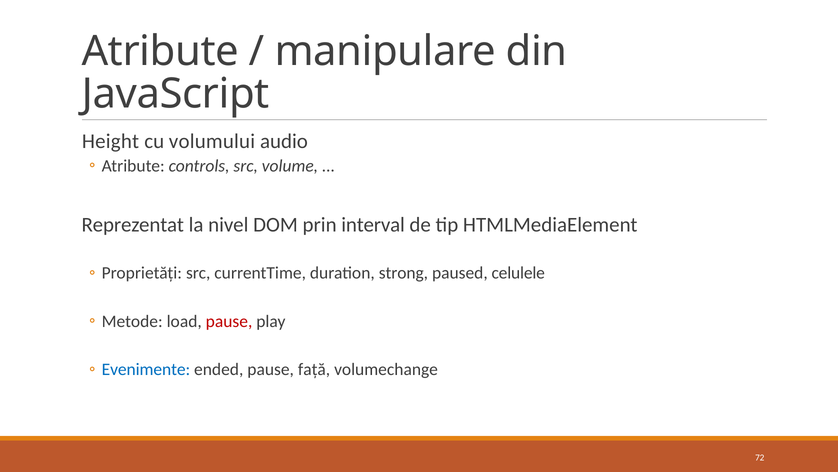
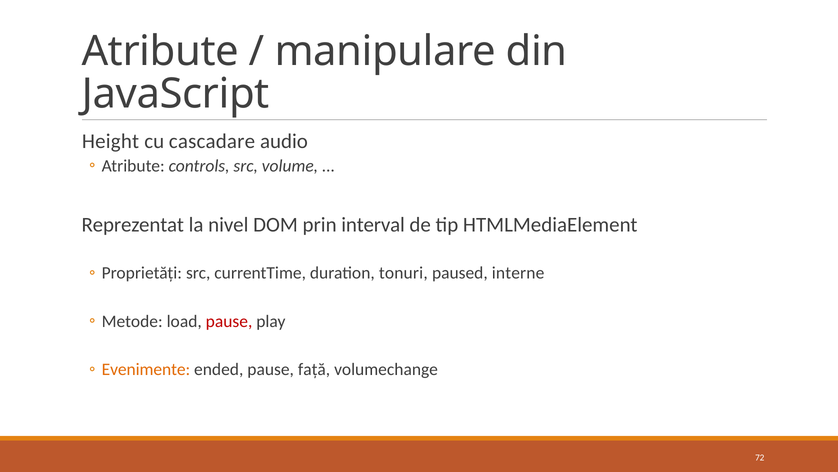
volumului: volumului -> cascadare
strong: strong -> tonuri
celulele: celulele -> interne
Evenimente colour: blue -> orange
